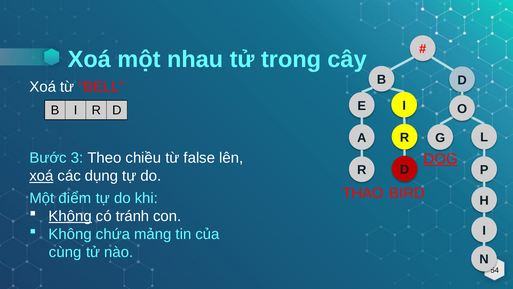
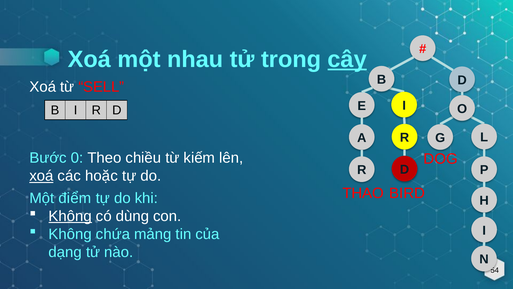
cây underline: none -> present
BELL: BELL -> SELL
3: 3 -> 0
false: false -> kiếm
DOG underline: present -> none
dụng: dụng -> hoặc
tránh: tránh -> dùng
cùng: cùng -> dạng
